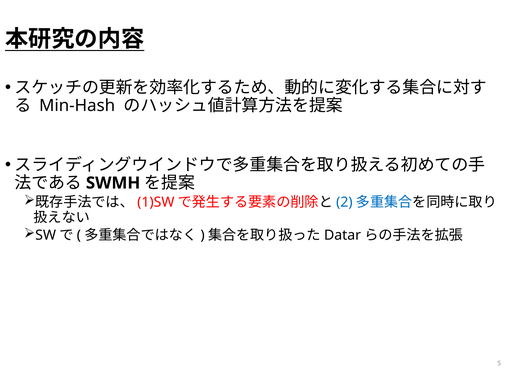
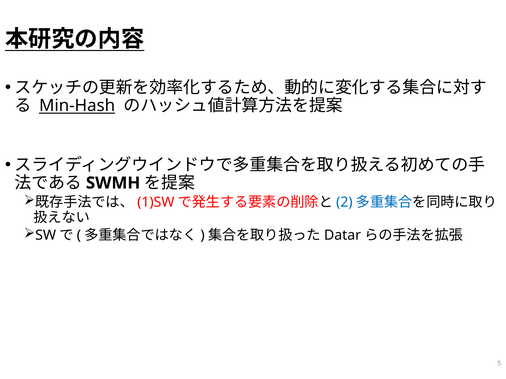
Min-Hash underline: none -> present
